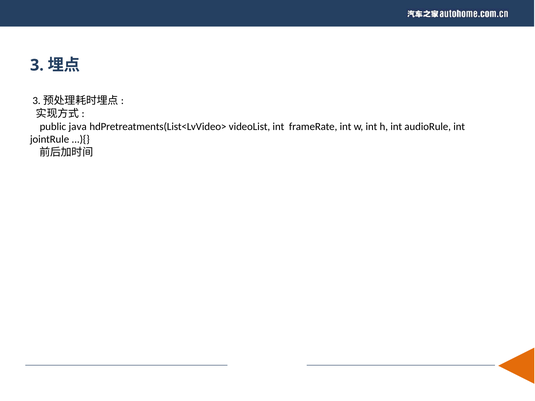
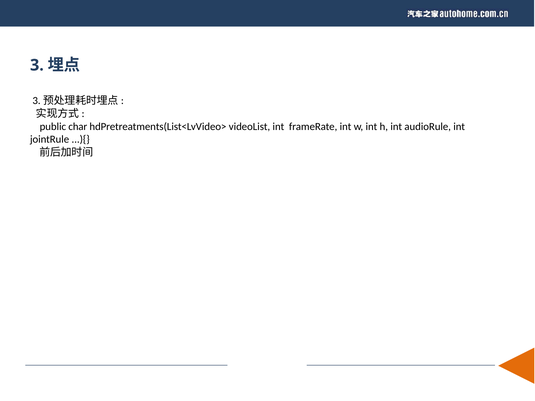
java: java -> char
